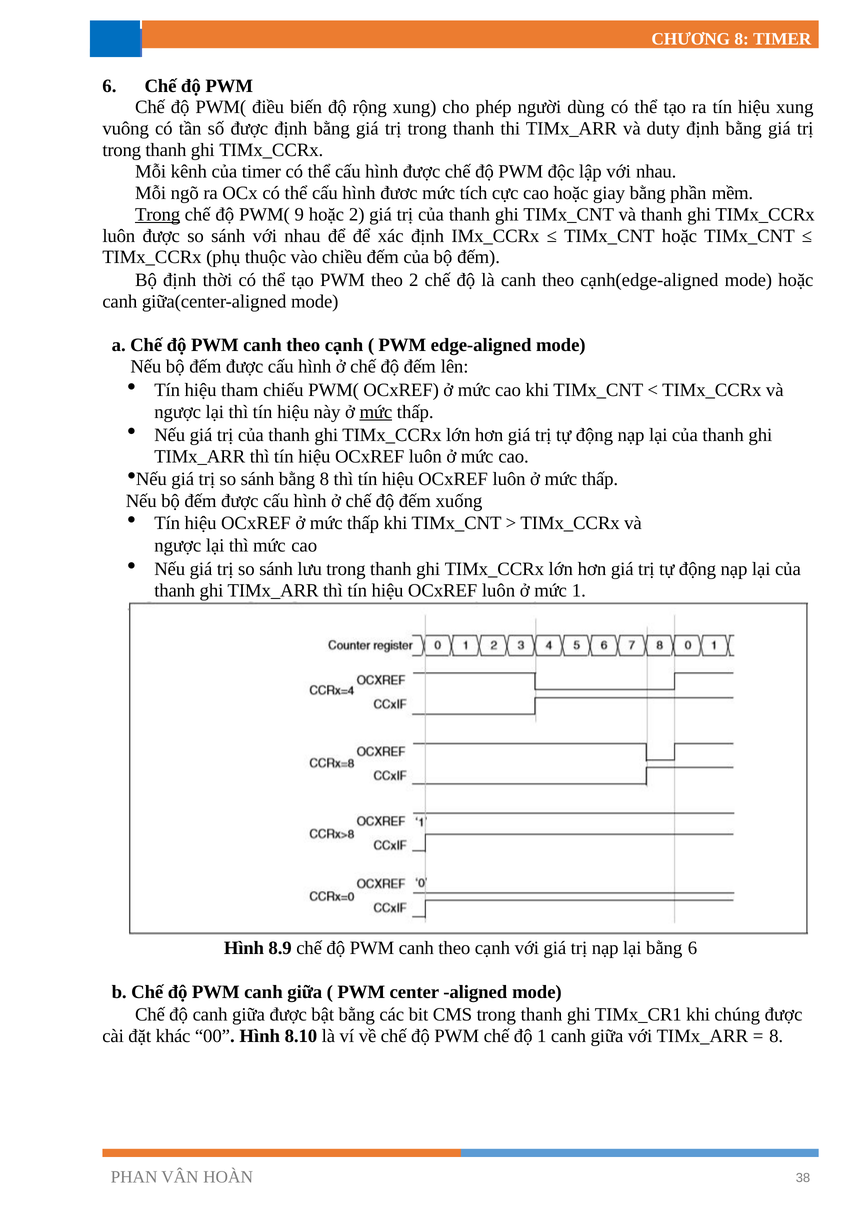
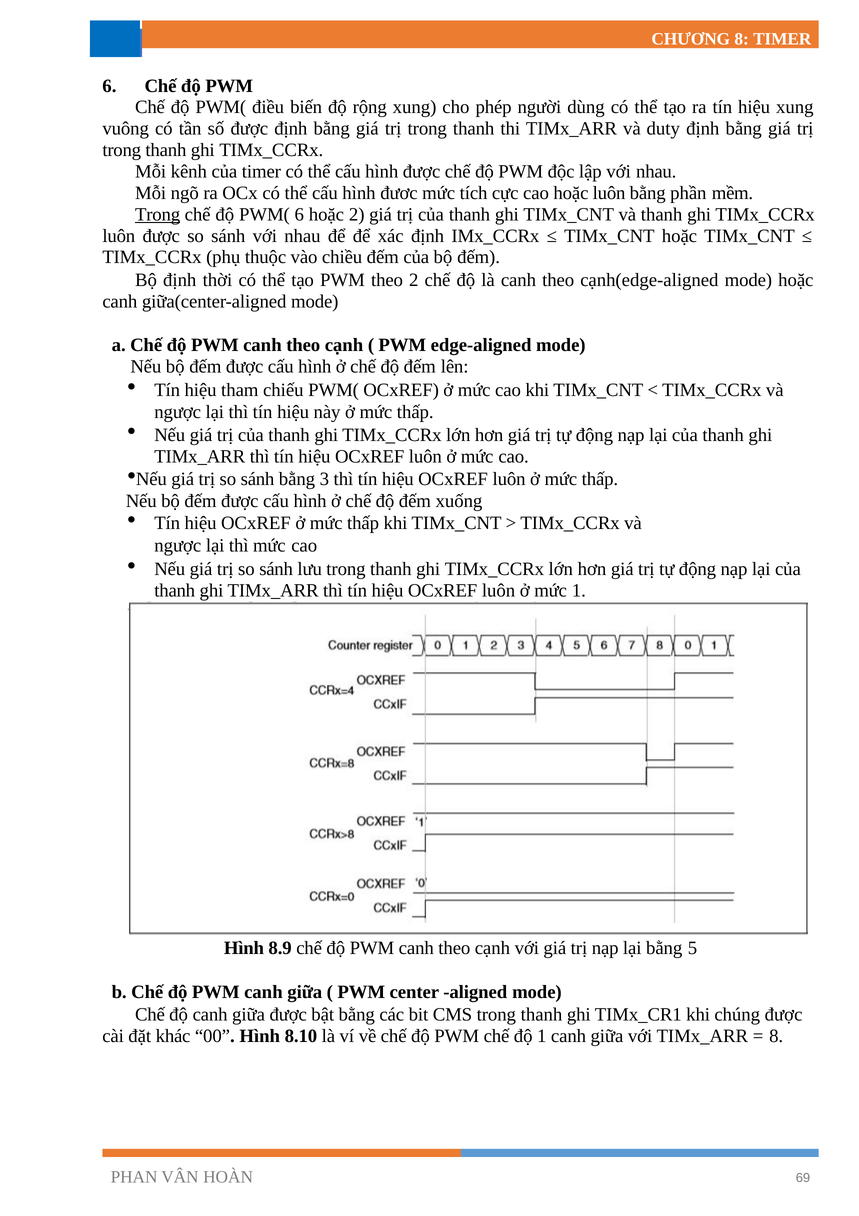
hoặc giay: giay -> luôn
PWM( 9: 9 -> 6
mức at (376, 412) underline: present -> none
bằng 8: 8 -> 3
bằng 6: 6 -> 5
38: 38 -> 69
